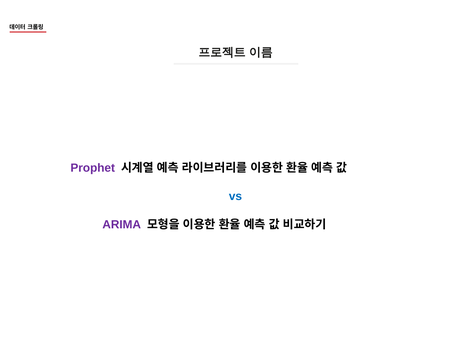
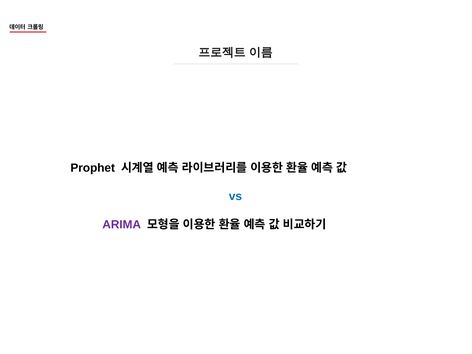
Prophet colour: purple -> black
